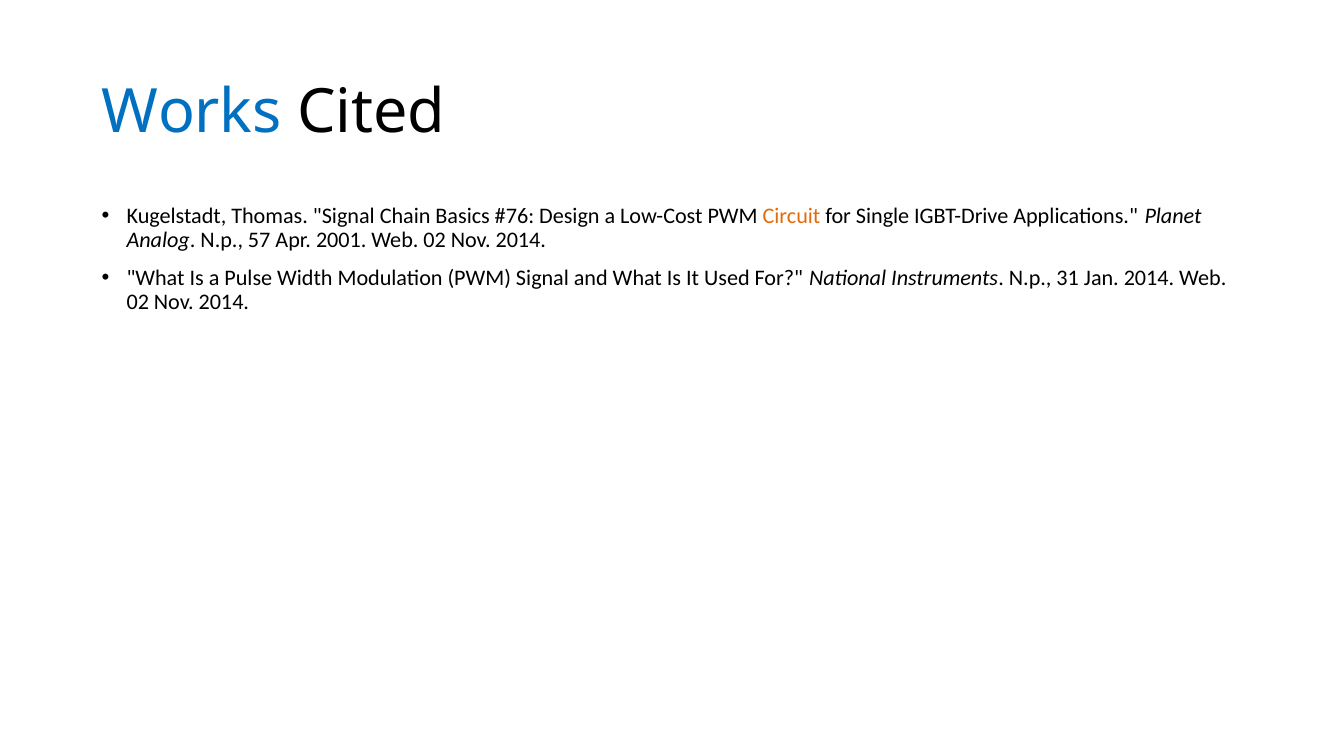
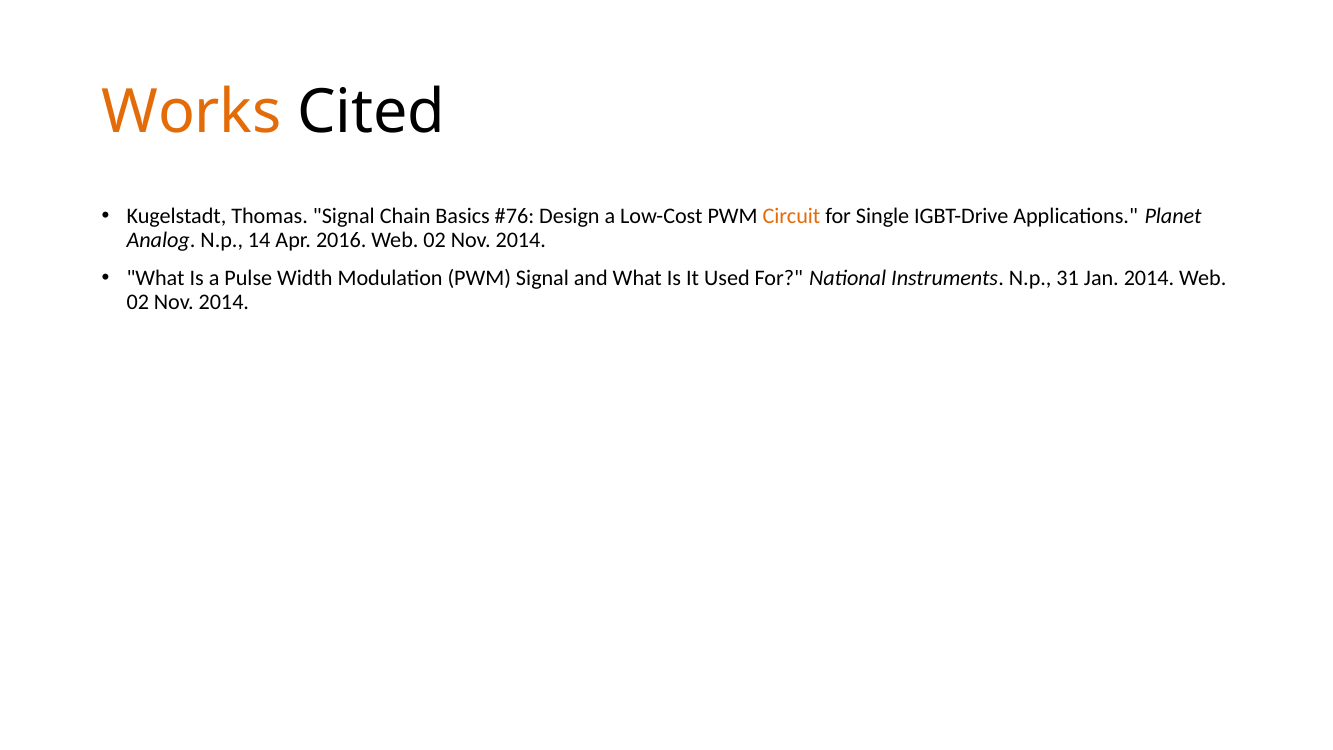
Works colour: blue -> orange
57: 57 -> 14
2001: 2001 -> 2016
